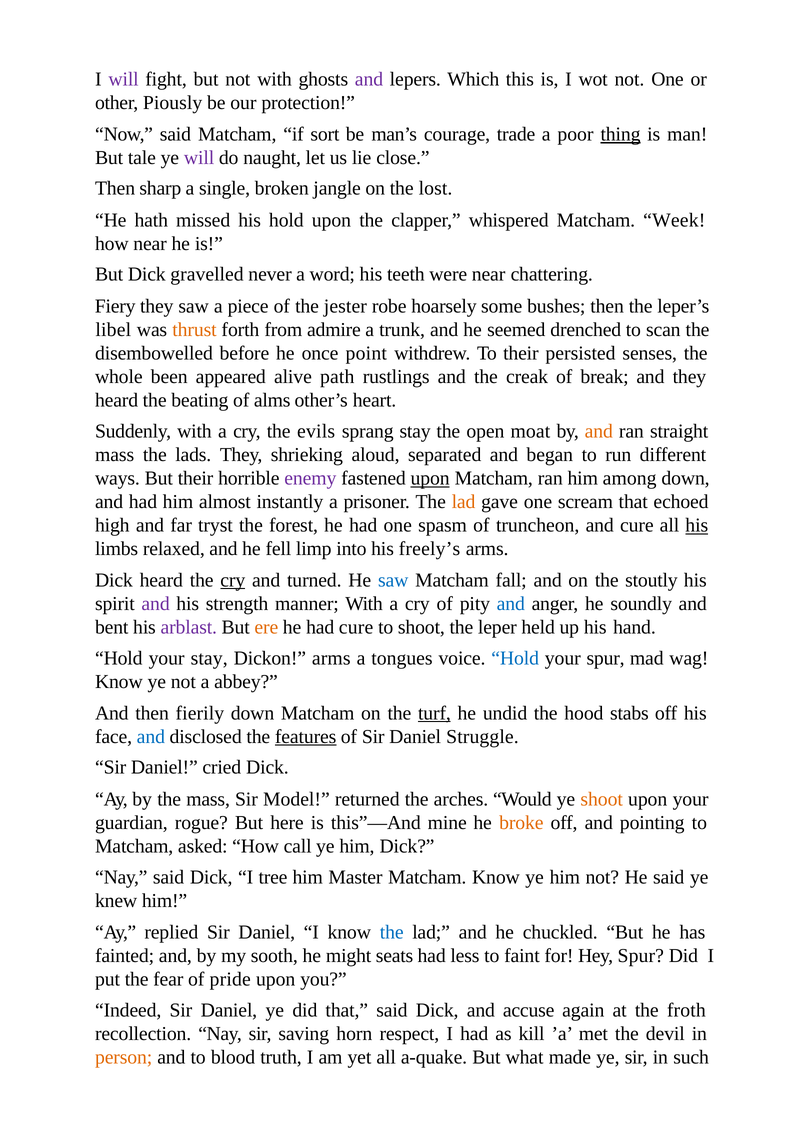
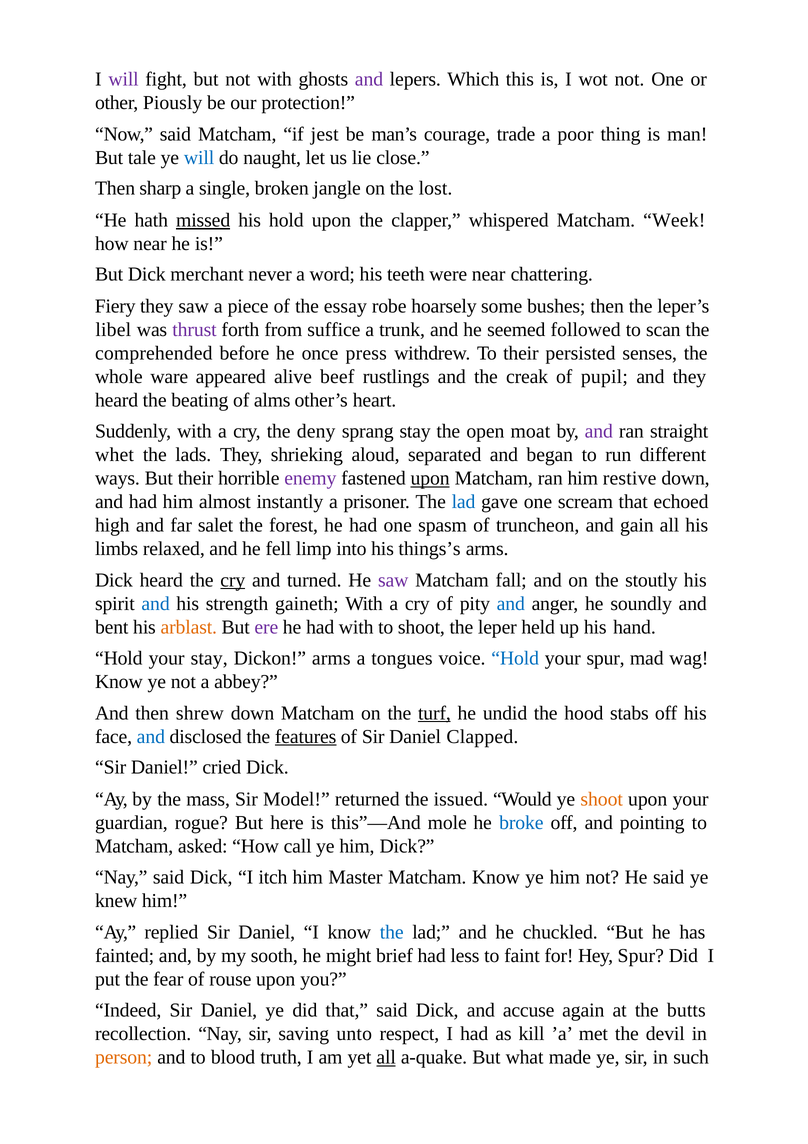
sort: sort -> jest
thing underline: present -> none
will at (199, 158) colour: purple -> blue
missed underline: none -> present
gravelled: gravelled -> merchant
jester: jester -> essay
thrust colour: orange -> purple
admire: admire -> suffice
drenched: drenched -> followed
disembowelled: disembowelled -> comprehended
point: point -> press
been: been -> ware
path: path -> beef
break: break -> pupil
evils: evils -> deny
and at (599, 431) colour: orange -> purple
mass at (115, 455): mass -> whet
among: among -> restive
lad at (464, 502) colour: orange -> blue
tryst: tryst -> salet
and cure: cure -> gain
his at (697, 525) underline: present -> none
freely’s: freely’s -> things’s
saw at (393, 580) colour: blue -> purple
and at (156, 603) colour: purple -> blue
manner: manner -> gaineth
arblast colour: purple -> orange
ere colour: orange -> purple
had cure: cure -> with
fierily: fierily -> shrew
Struggle: Struggle -> Clapped
arches: arches -> issued
mine: mine -> mole
broke colour: orange -> blue
tree: tree -> itch
seats: seats -> brief
pride: pride -> rouse
froth: froth -> butts
horn: horn -> unto
all at (386, 1057) underline: none -> present
